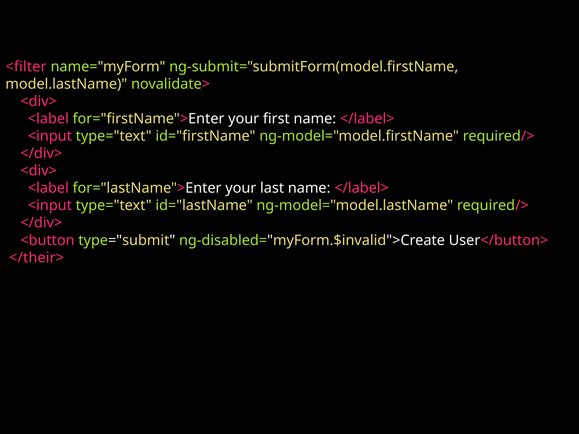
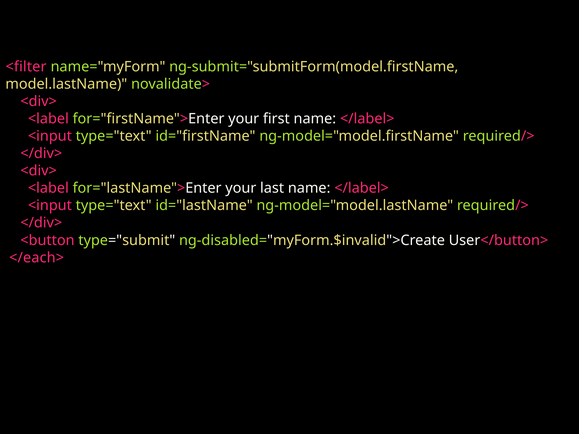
</their>: </their> -> </each>
